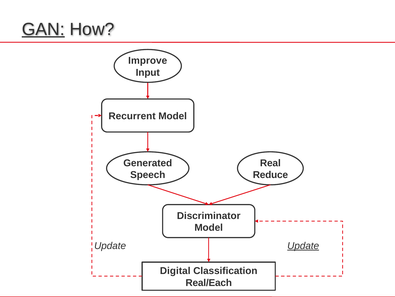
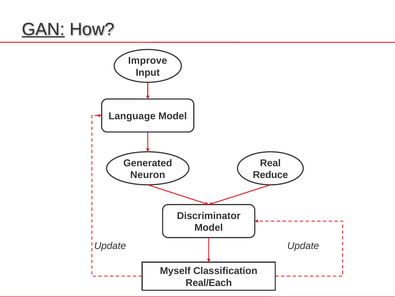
Recurrent: Recurrent -> Language
Speech: Speech -> Neuron
Update at (303, 245) underline: present -> none
Digital: Digital -> Myself
